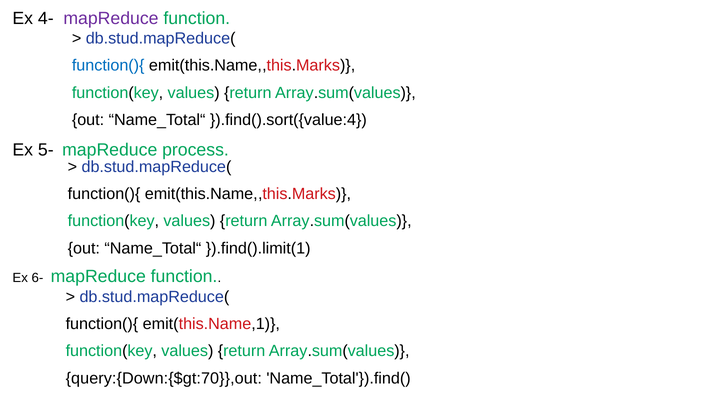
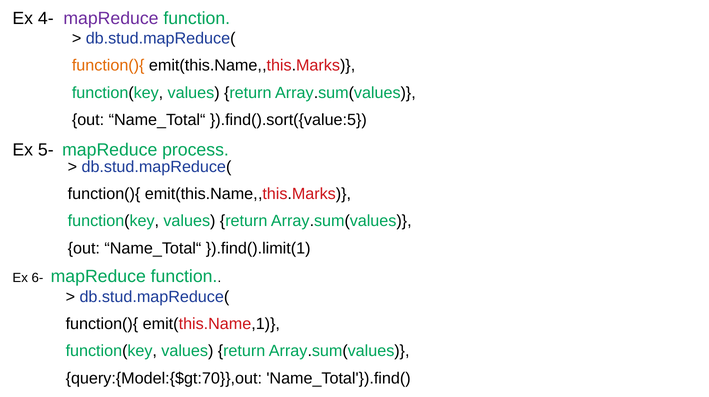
function(){ at (108, 66) colour: blue -> orange
}).find().sort({value:4: }).find().sort({value:4 -> }).find().sort({value:5
query:{Down:{$gt:70}},out: query:{Down:{$gt:70}},out -> query:{Model:{$gt:70}},out
